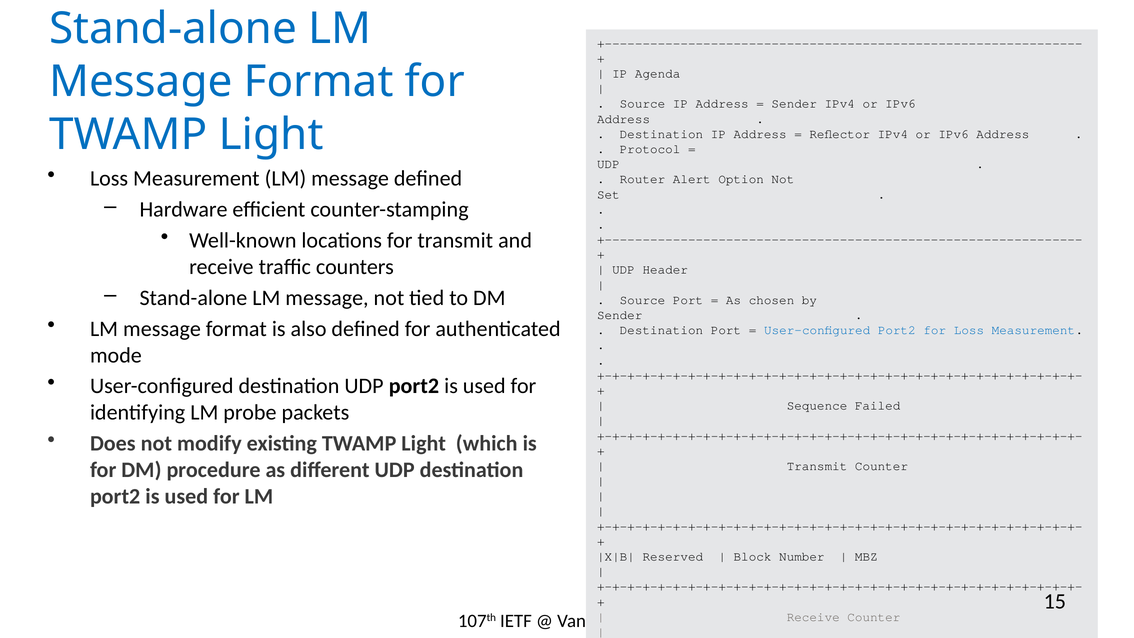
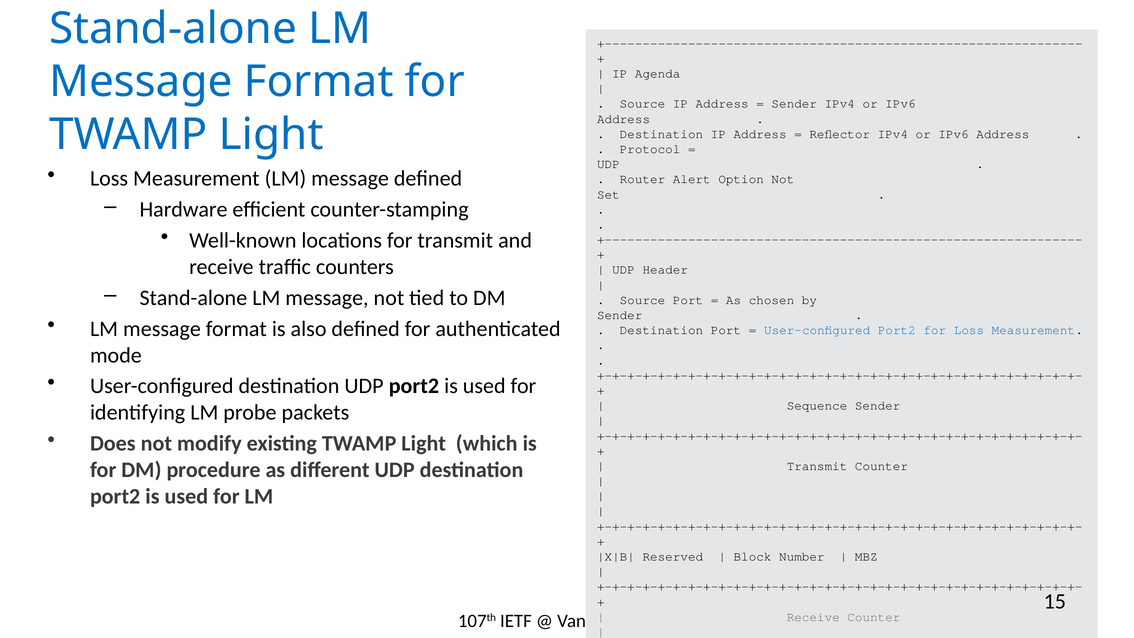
Sequence Failed: Failed -> Sender
